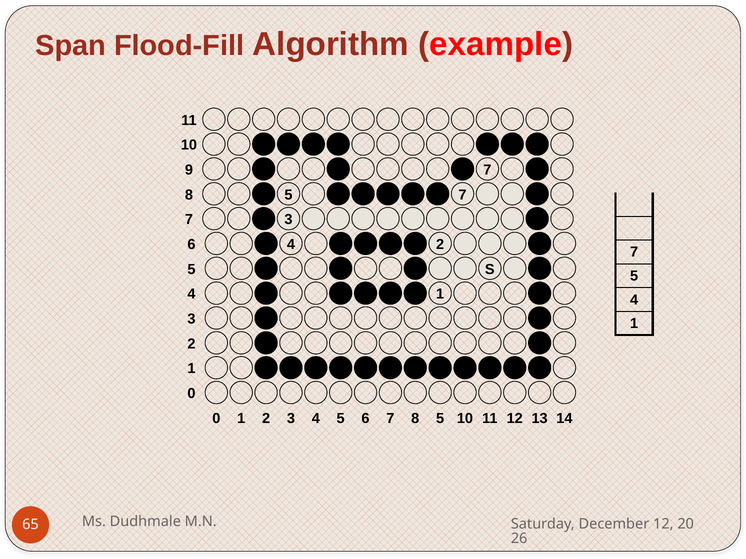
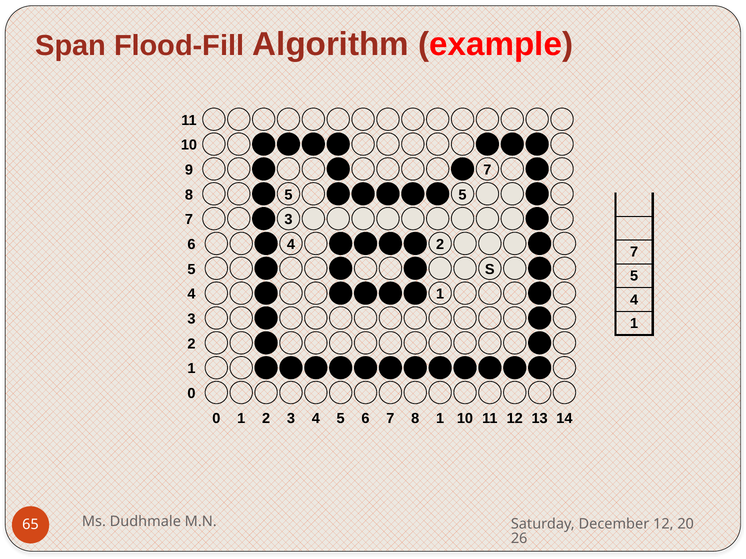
5 7: 7 -> 5
6 7 8 5: 5 -> 1
